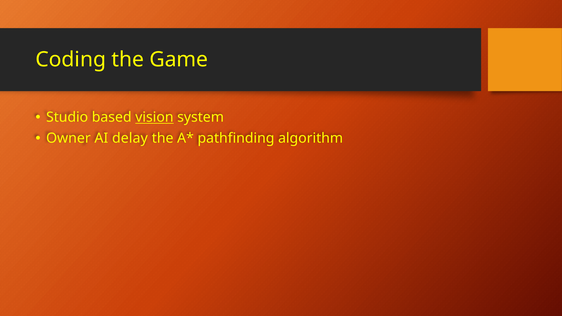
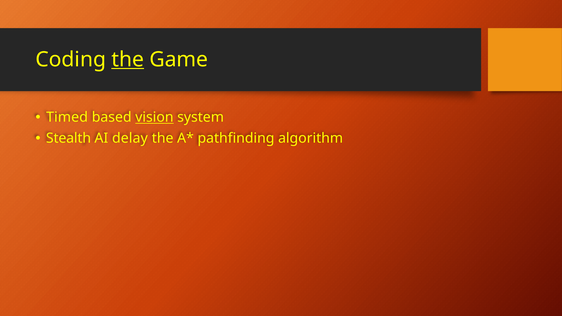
the at (128, 59) underline: none -> present
Studio: Studio -> Timed
Owner: Owner -> Stealth
